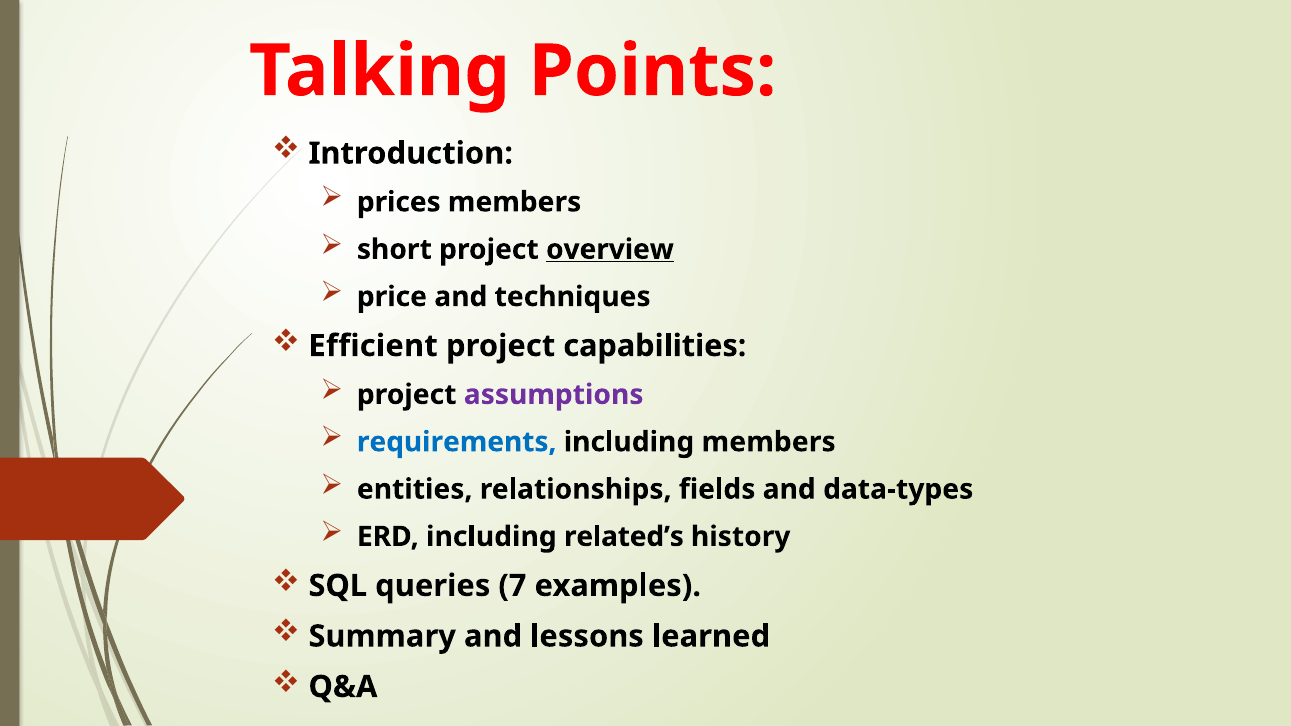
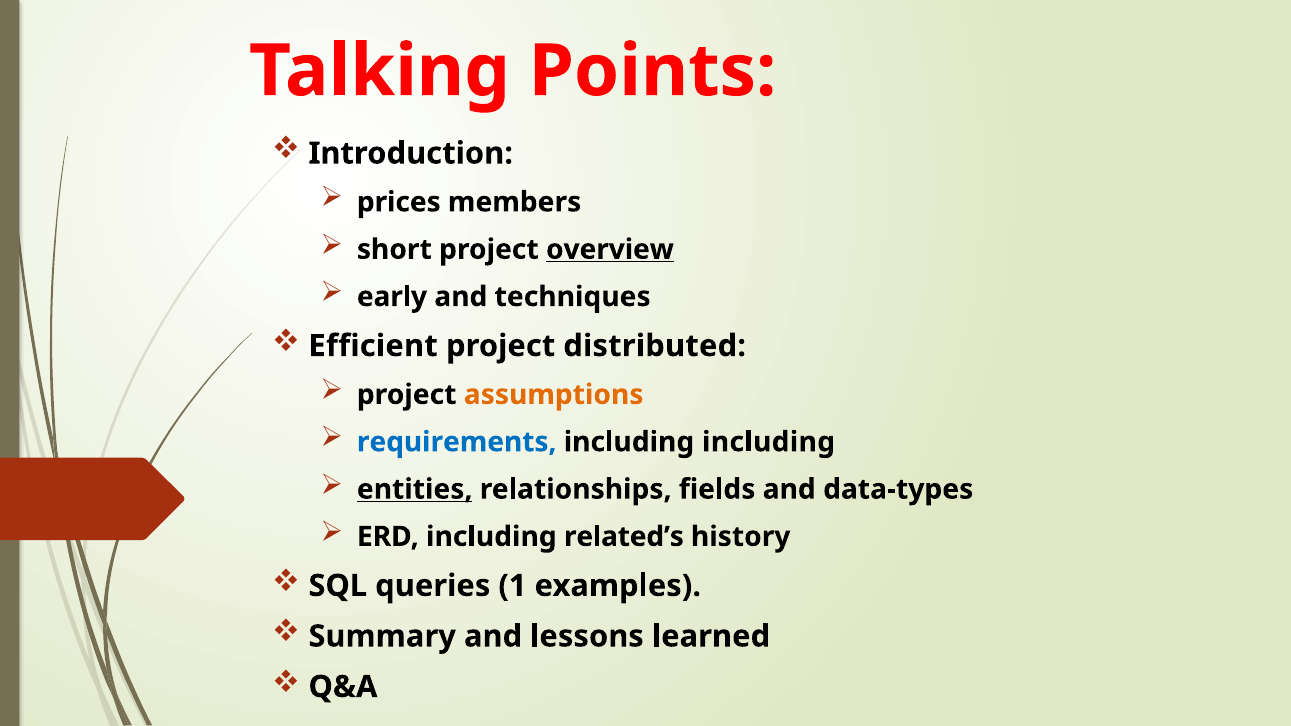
price: price -> early
capabilities: capabilities -> distributed
assumptions colour: purple -> orange
including members: members -> including
entities underline: none -> present
7: 7 -> 1
